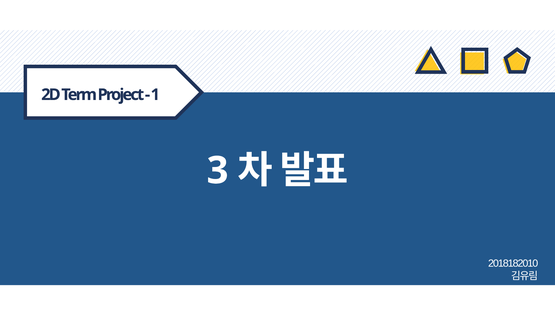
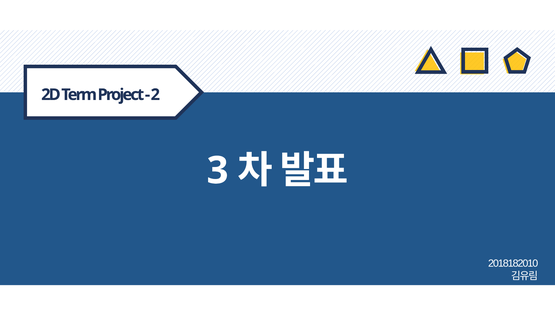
1: 1 -> 2
